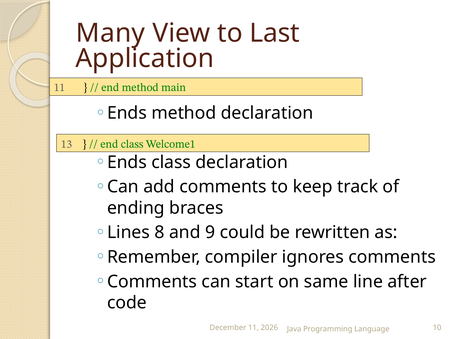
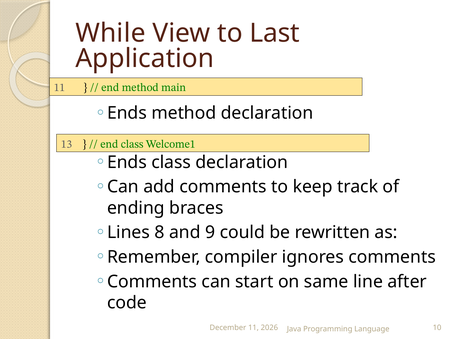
Many: Many -> While
